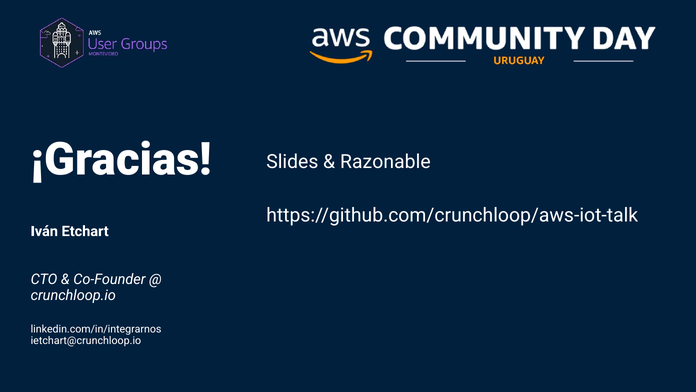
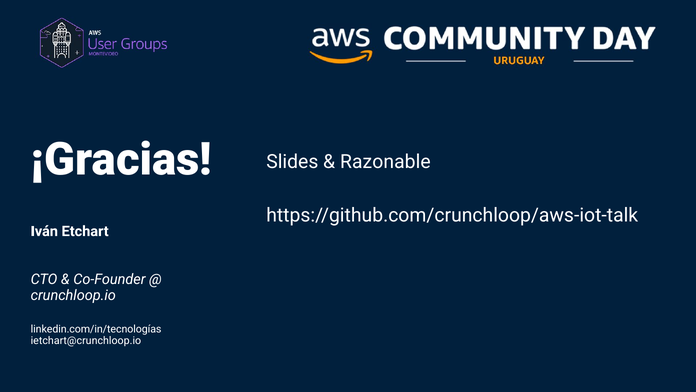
linkedin.com/in/integrarnos: linkedin.com/in/integrarnos -> linkedin.com/in/tecnologías
